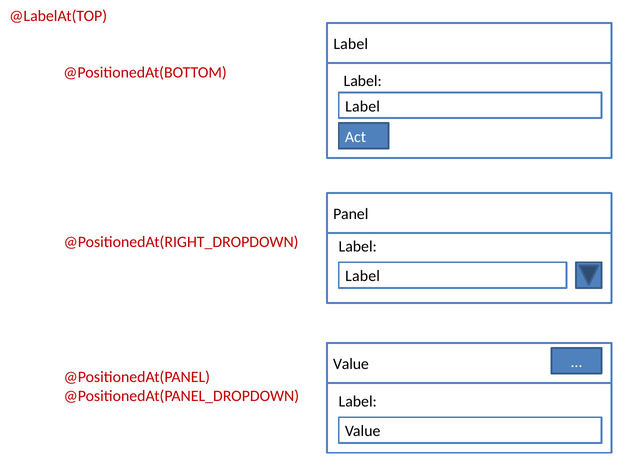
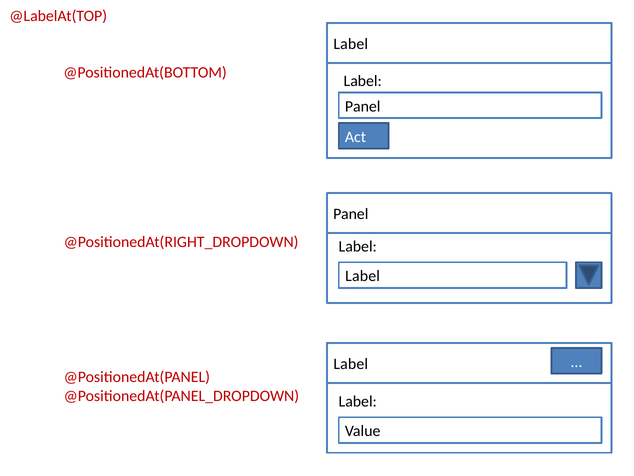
Label at (363, 106): Label -> Panel
Value at (351, 364): Value -> Label
